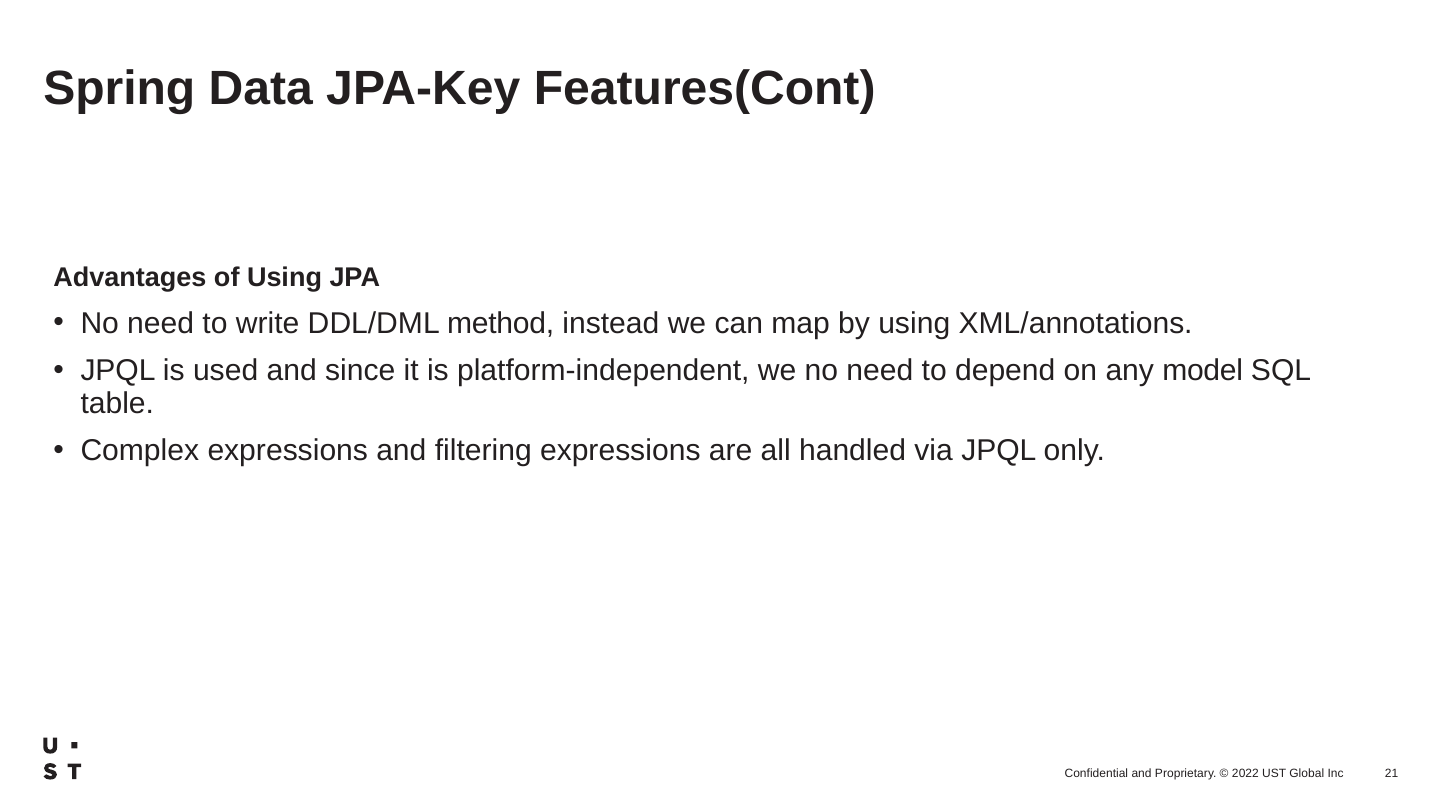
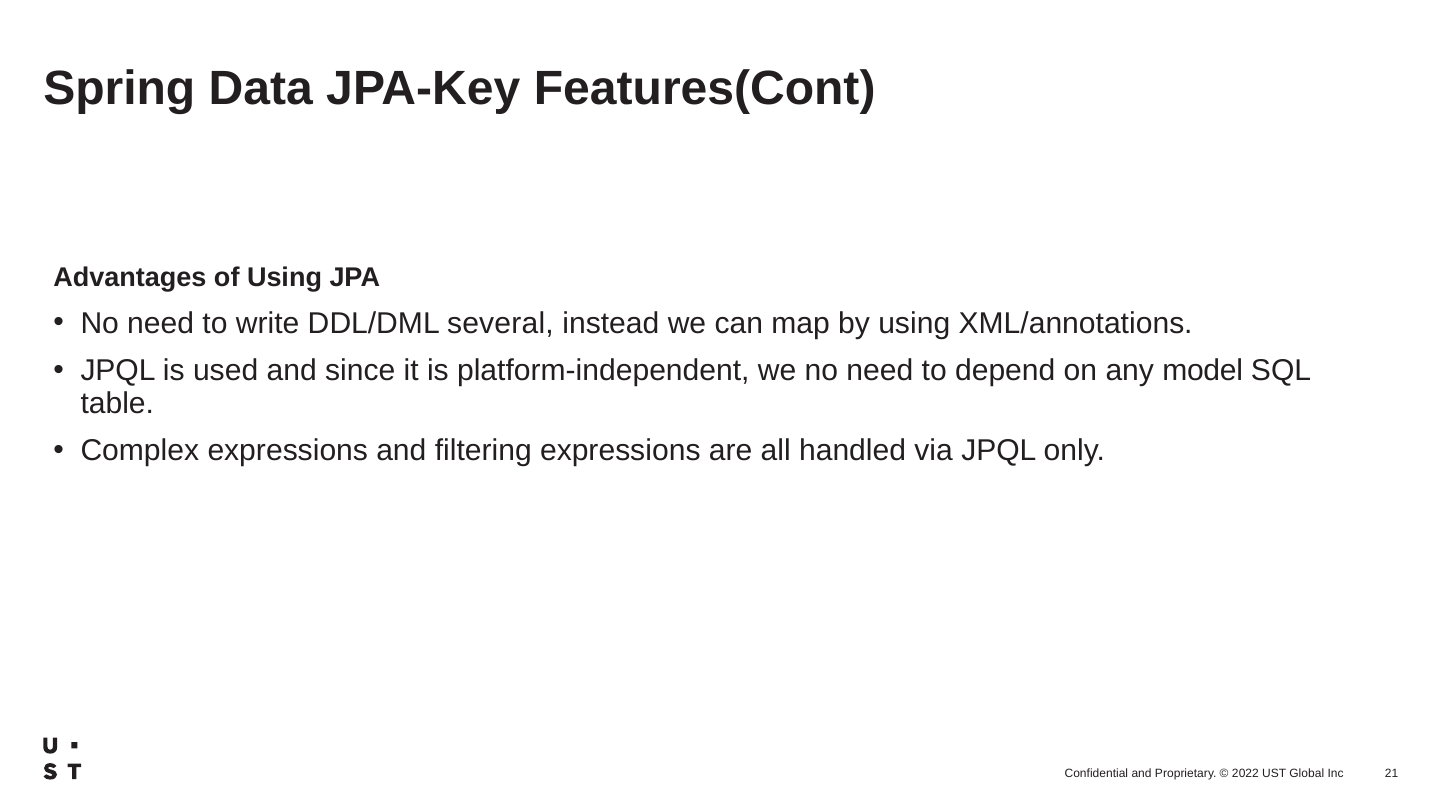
method: method -> several
